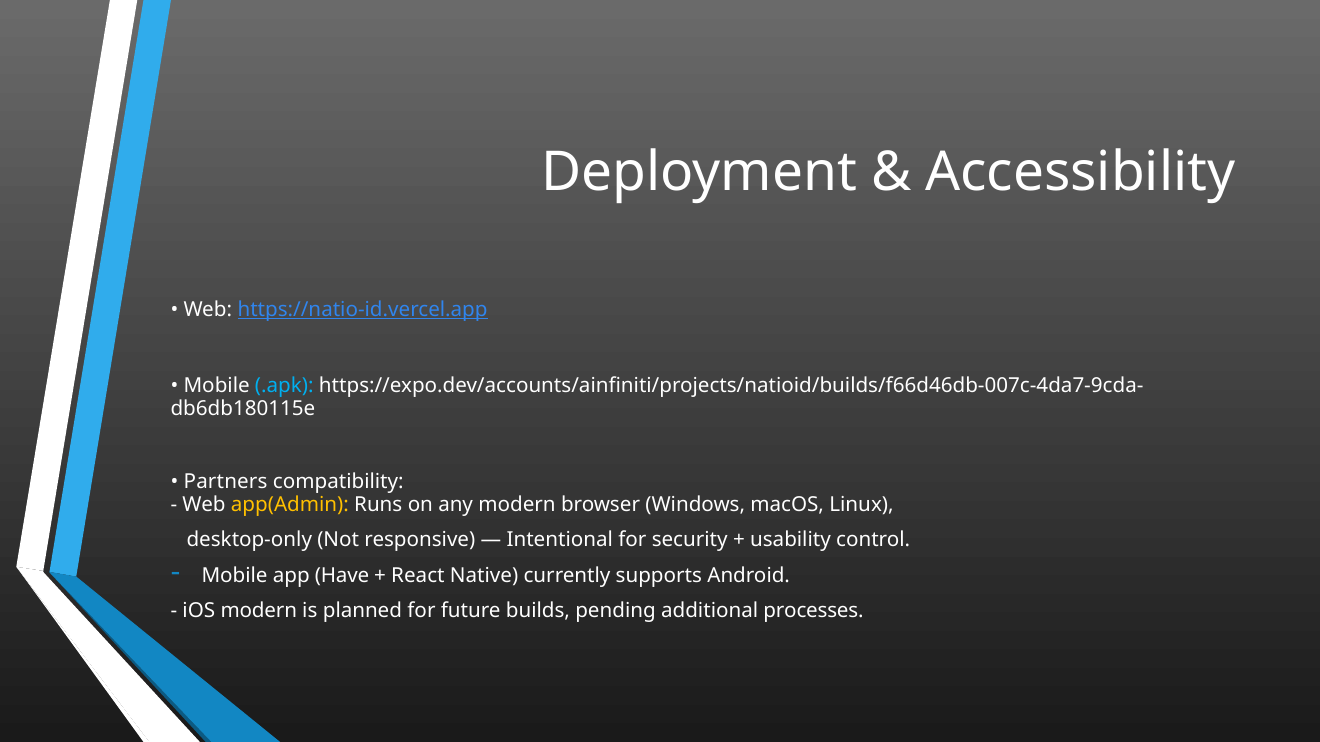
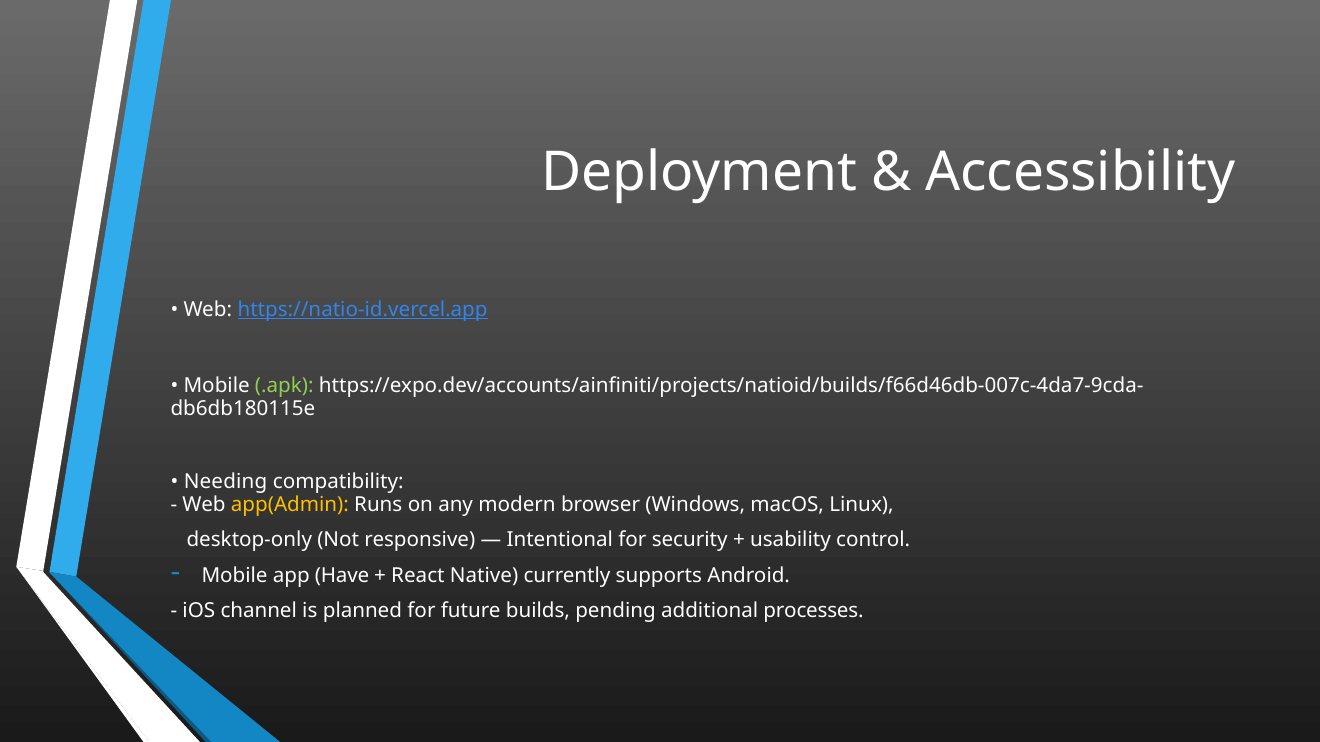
.apk colour: light blue -> light green
Partners: Partners -> Needing
iOS modern: modern -> channel
